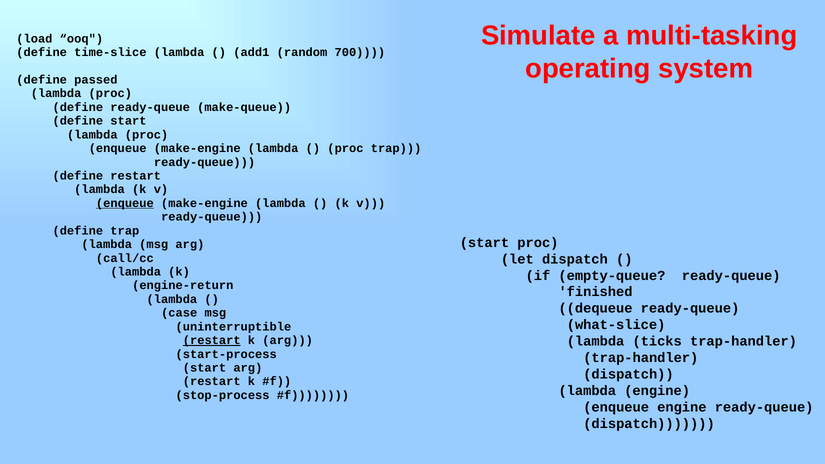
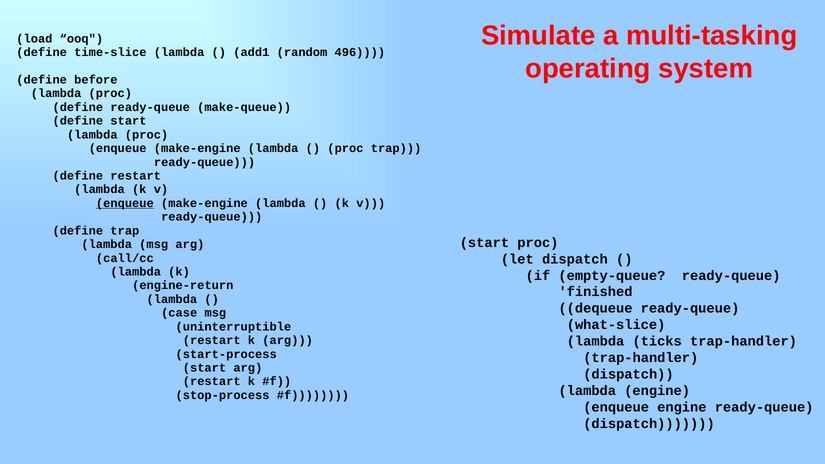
700: 700 -> 496
passed: passed -> before
restart at (212, 340) underline: present -> none
